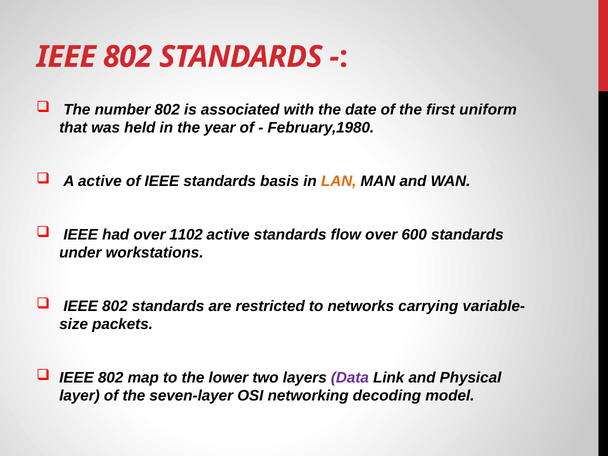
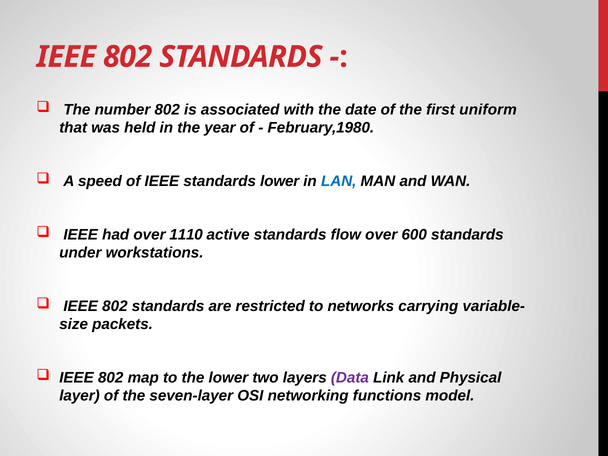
A active: active -> speed
standards basis: basis -> lower
LAN colour: orange -> blue
1102: 1102 -> 1110
decoding: decoding -> functions
